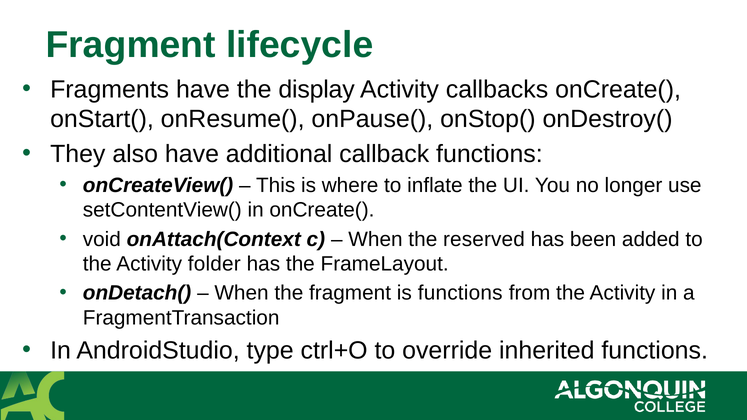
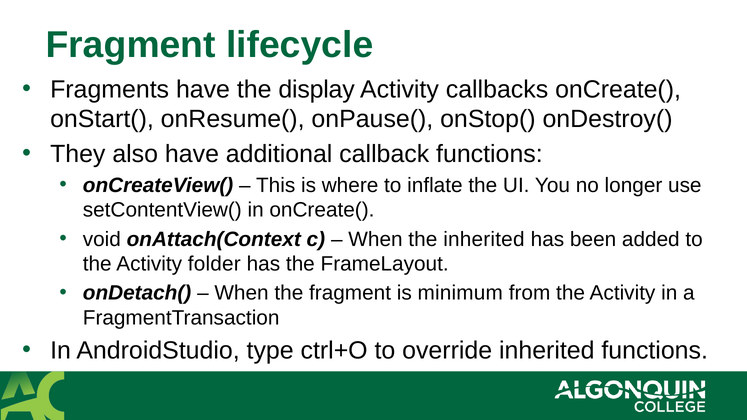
the reserved: reserved -> inherited
is functions: functions -> minimum
